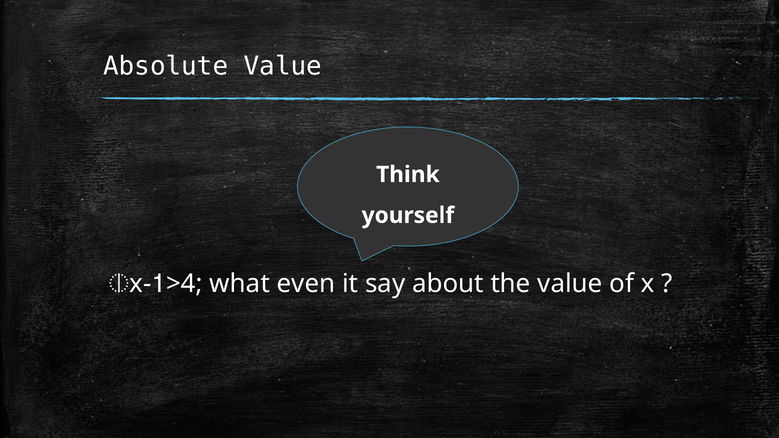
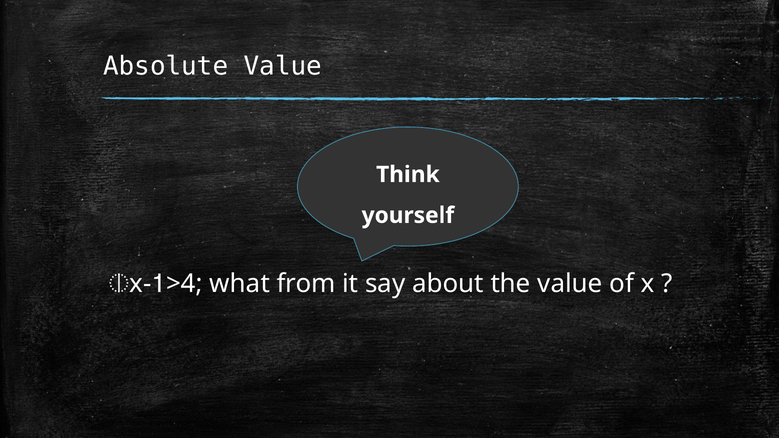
even: even -> from
